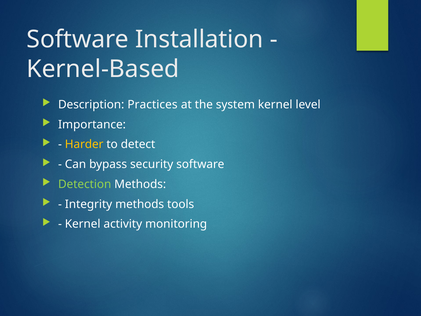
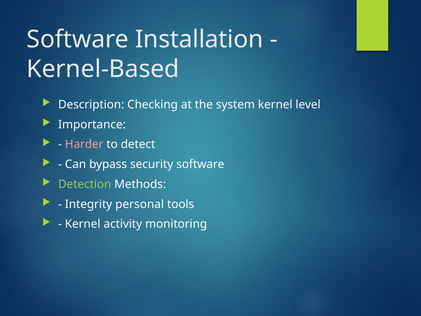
Practices: Practices -> Checking
Harder colour: yellow -> pink
Integrity methods: methods -> personal
